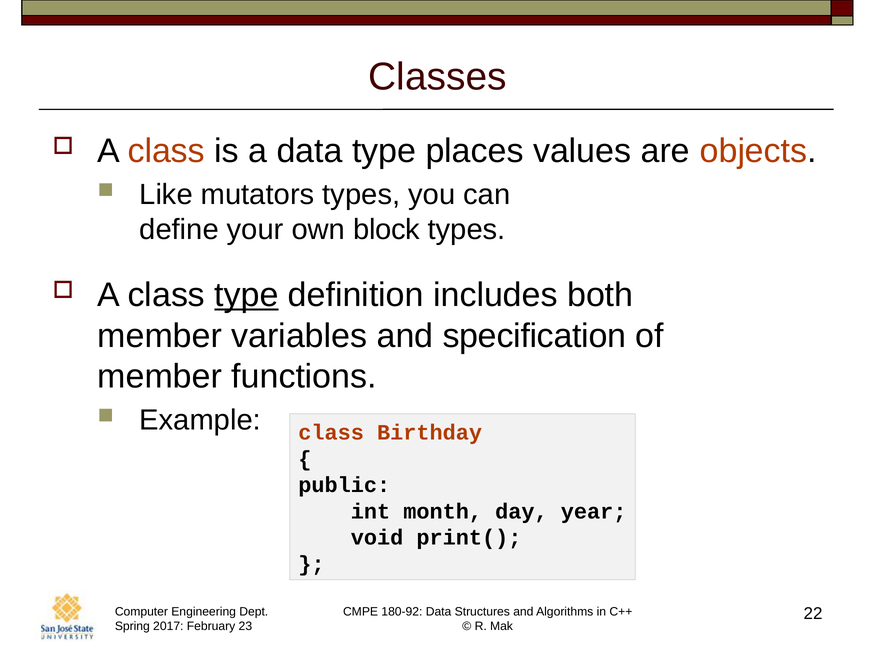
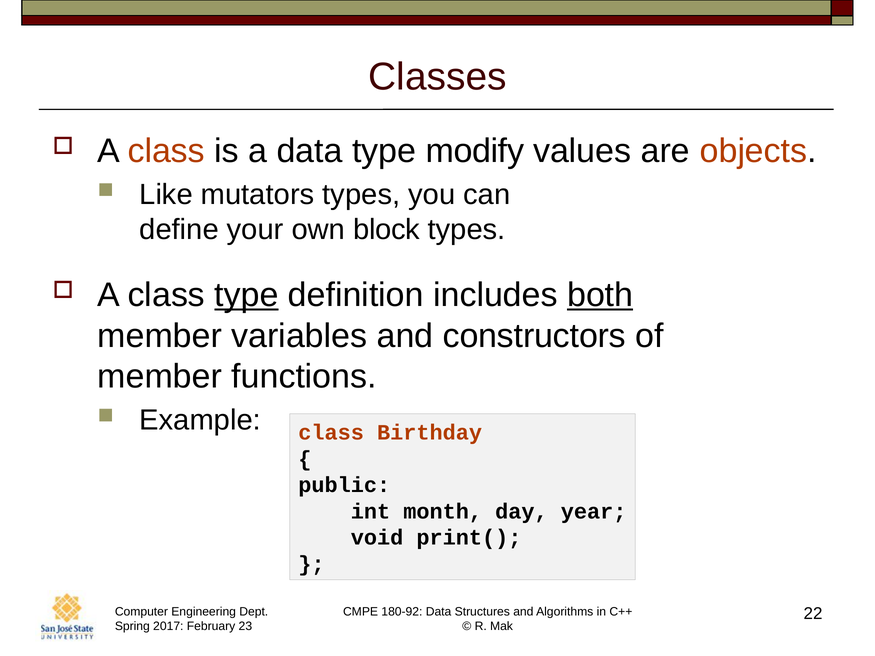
places: places -> modify
both underline: none -> present
specification: specification -> constructors
